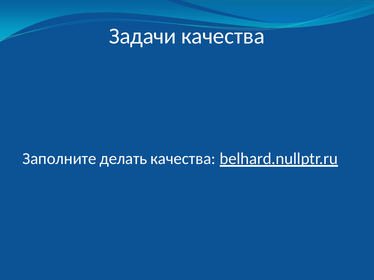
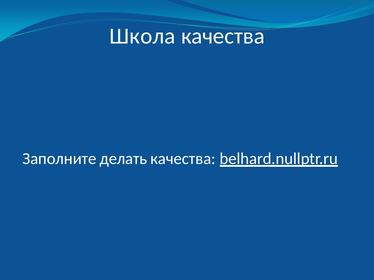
Задачи: Задачи -> Школа
